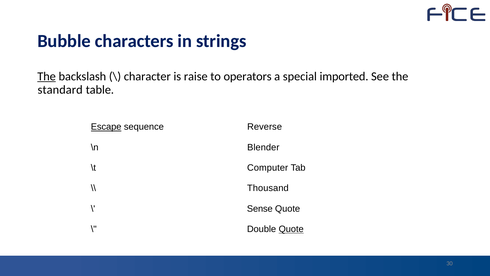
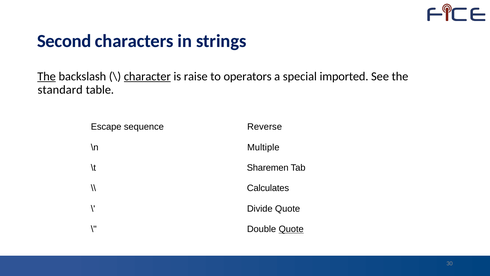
Bubble: Bubble -> Second
character underline: none -> present
Escape underline: present -> none
Blender: Blender -> Multiple
Computer: Computer -> Sharemen
Thousand: Thousand -> Calculates
Sense: Sense -> Divide
